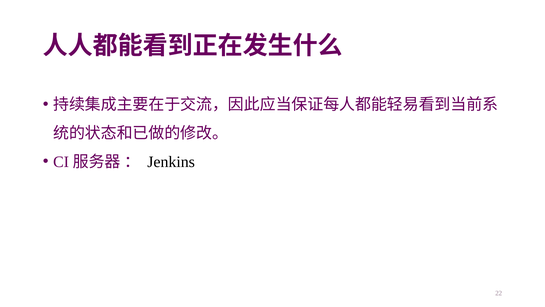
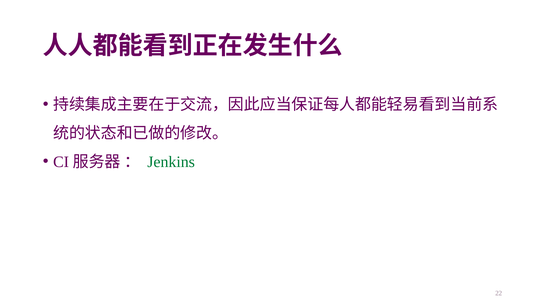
Jenkins colour: black -> green
